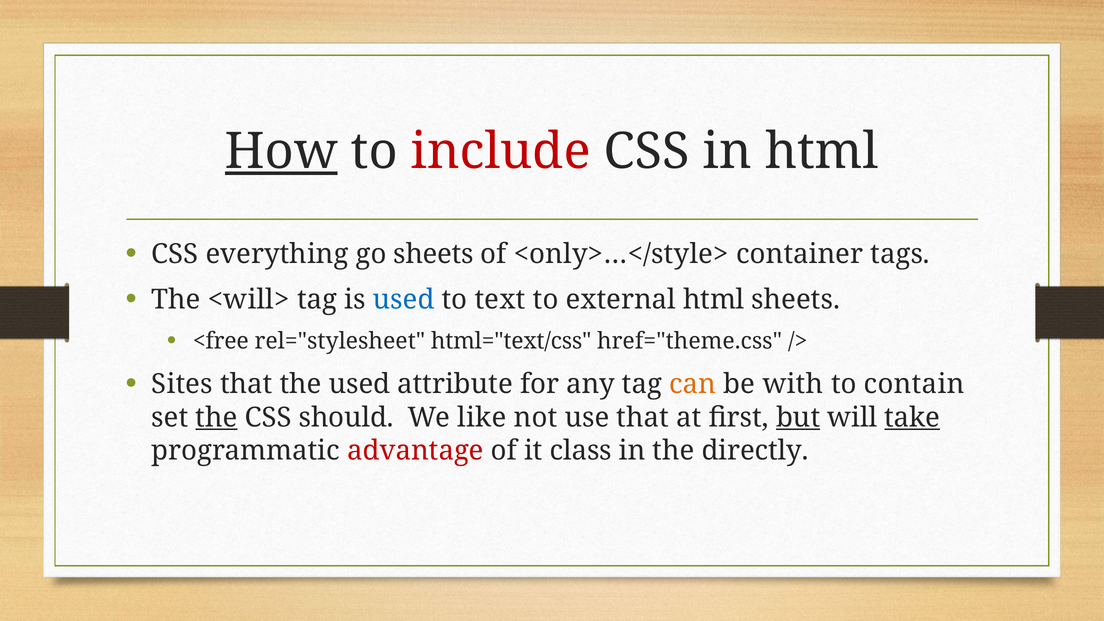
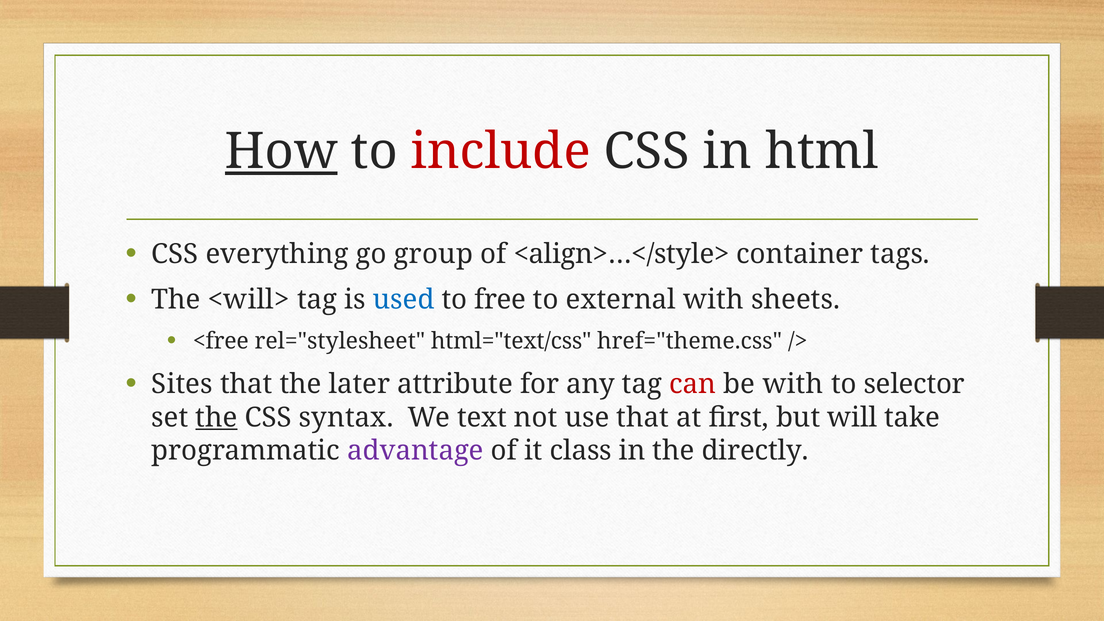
go sheets: sheets -> group
<only>…</style>: <only>…</style> -> <align>…</style>
text: text -> free
external html: html -> with
the used: used -> later
can colour: orange -> red
contain: contain -> selector
should: should -> syntax
like: like -> text
but underline: present -> none
take underline: present -> none
advantage colour: red -> purple
